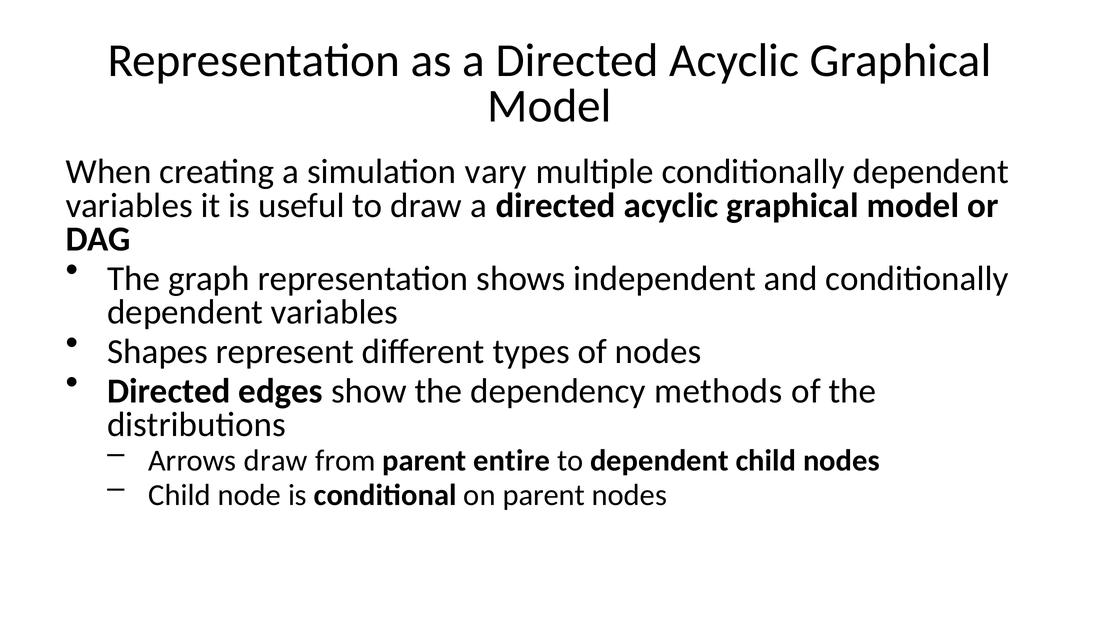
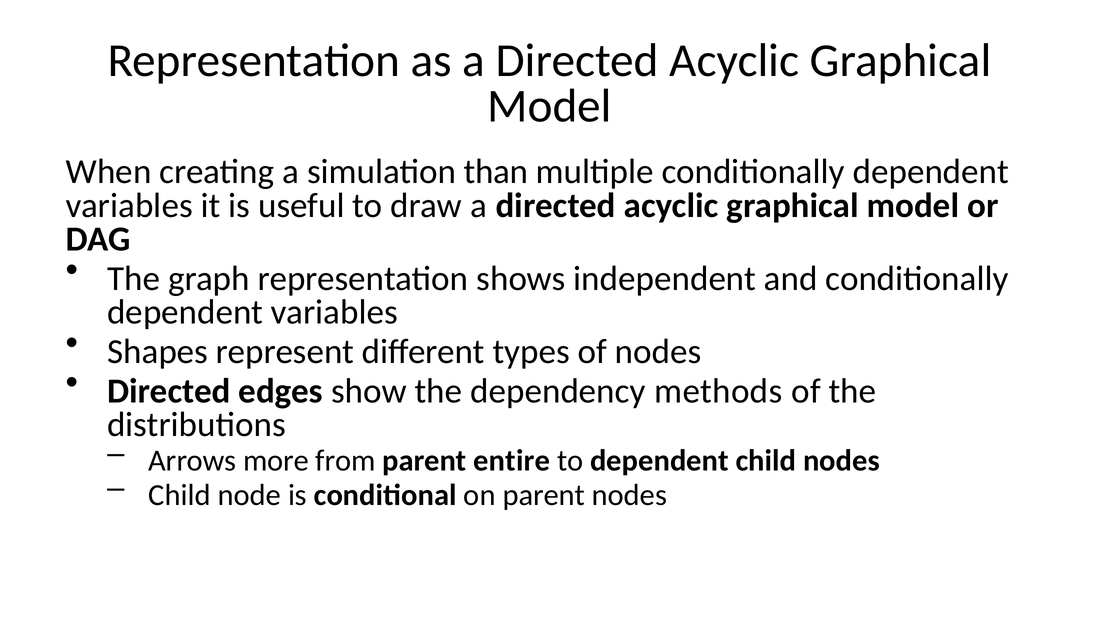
vary: vary -> than
Arrows draw: draw -> more
